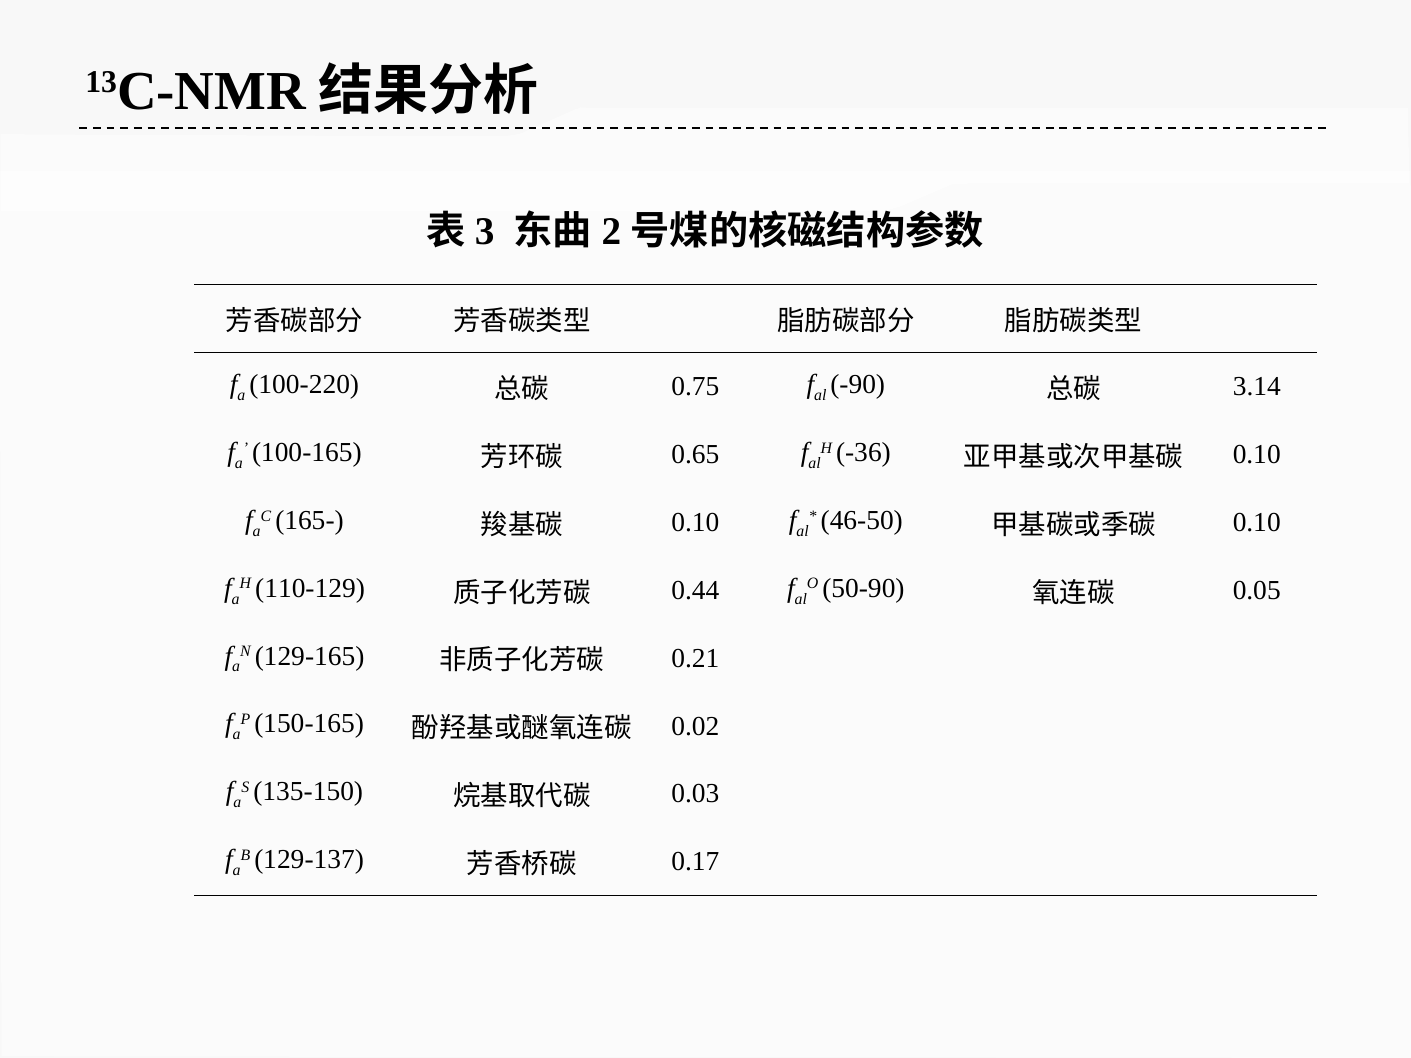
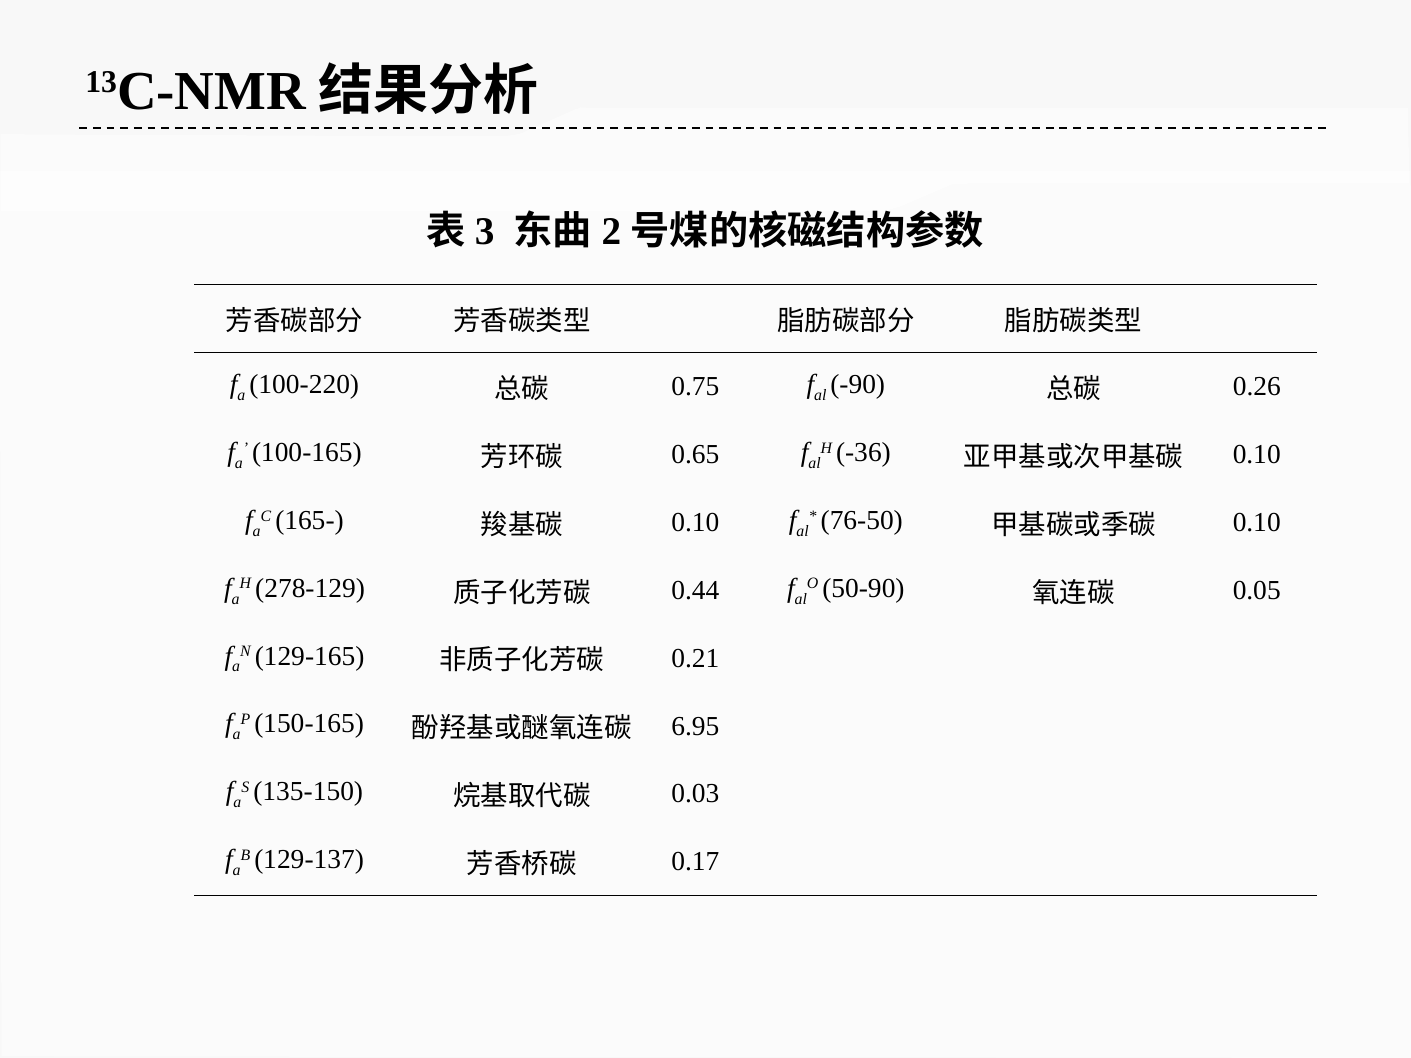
3.14: 3.14 -> 0.26
46-50: 46-50 -> 76-50
110-129: 110-129 -> 278-129
0.02: 0.02 -> 6.95
